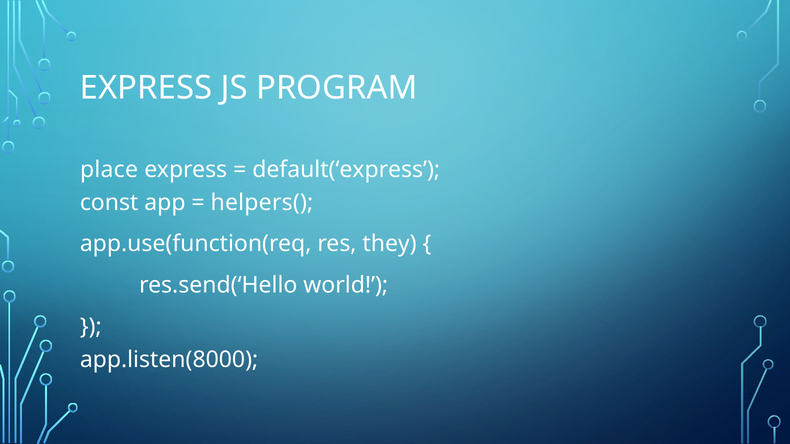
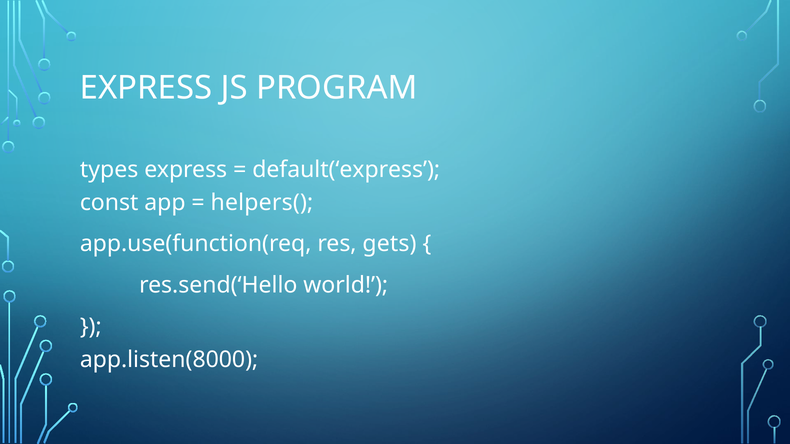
place: place -> types
they: they -> gets
